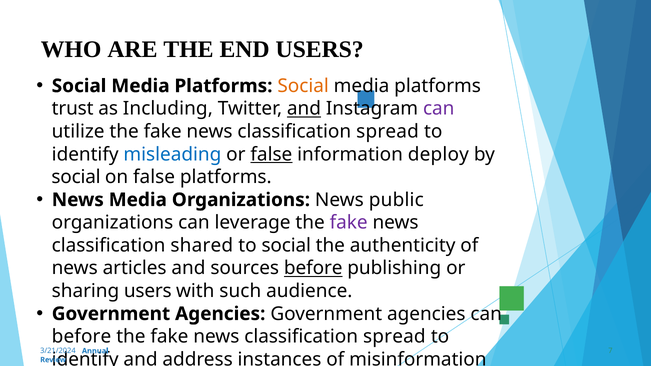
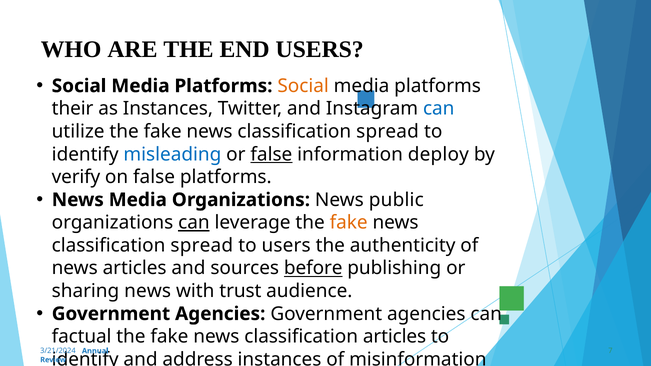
trust: trust -> their
as Including: Including -> Instances
and at (304, 109) underline: present -> none
can at (439, 109) colour: purple -> blue
social at (76, 177): social -> verify
can at (194, 223) underline: none -> present
fake at (349, 223) colour: purple -> orange
shared at (202, 246): shared -> spread
to social: social -> users
sharing users: users -> news
such: such -> trust
before at (82, 337): before -> factual
spread at (394, 337): spread -> articles
